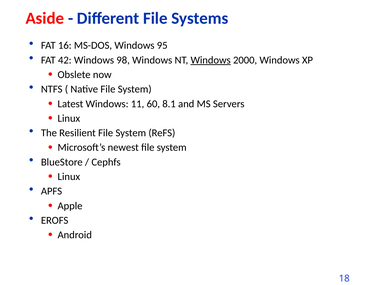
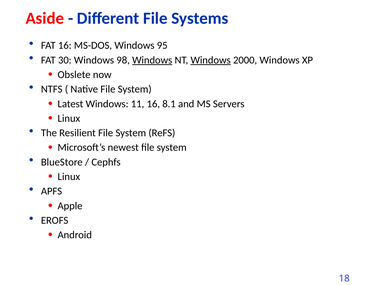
42: 42 -> 30
Windows at (152, 60) underline: none -> present
11 60: 60 -> 16
